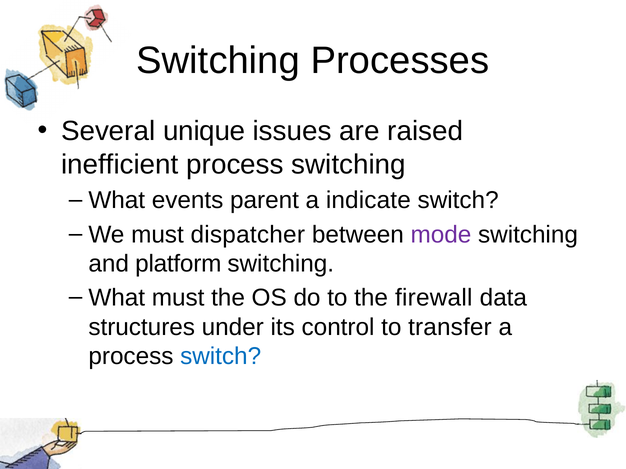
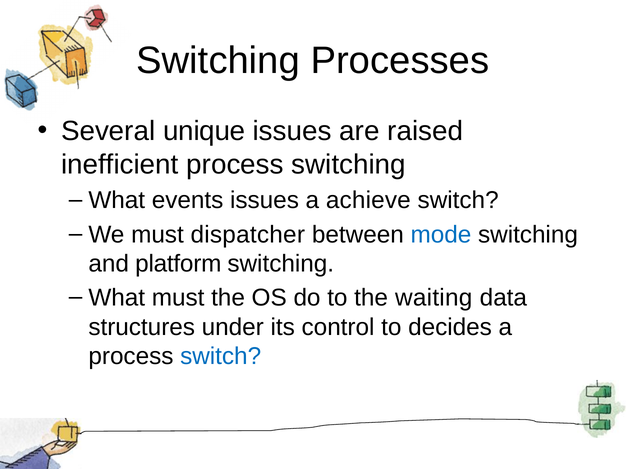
events parent: parent -> issues
indicate: indicate -> achieve
mode colour: purple -> blue
firewall: firewall -> waiting
transfer: transfer -> decides
